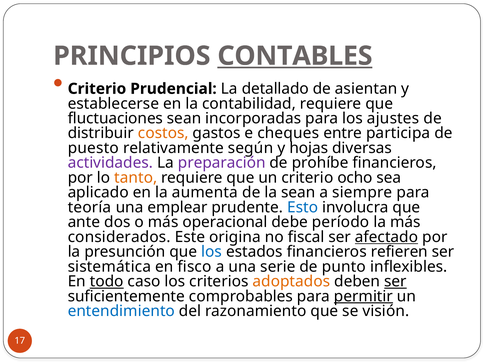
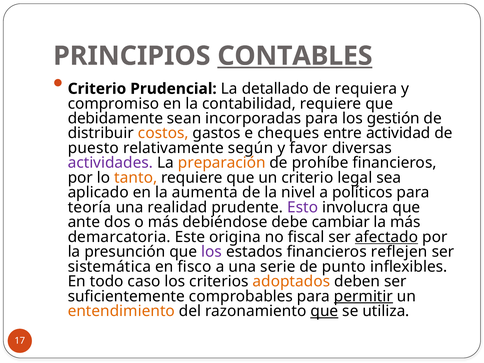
asientan: asientan -> requiera
establecerse: establecerse -> compromiso
fluctuaciones: fluctuaciones -> debidamente
ajustes: ajustes -> gestión
participa: participa -> actividad
hojas: hojas -> favor
preparación colour: purple -> orange
ocho: ocho -> legal
la sean: sean -> nivel
siempre: siempre -> políticos
emplear: emplear -> realidad
Esto colour: blue -> purple
operacional: operacional -> debiéndose
período: período -> cambiar
considerados: considerados -> demarcatoria
los at (212, 252) colour: blue -> purple
refieren: refieren -> reflejen
todo underline: present -> none
ser at (395, 281) underline: present -> none
entendimiento colour: blue -> orange
que at (324, 311) underline: none -> present
visión: visión -> utiliza
